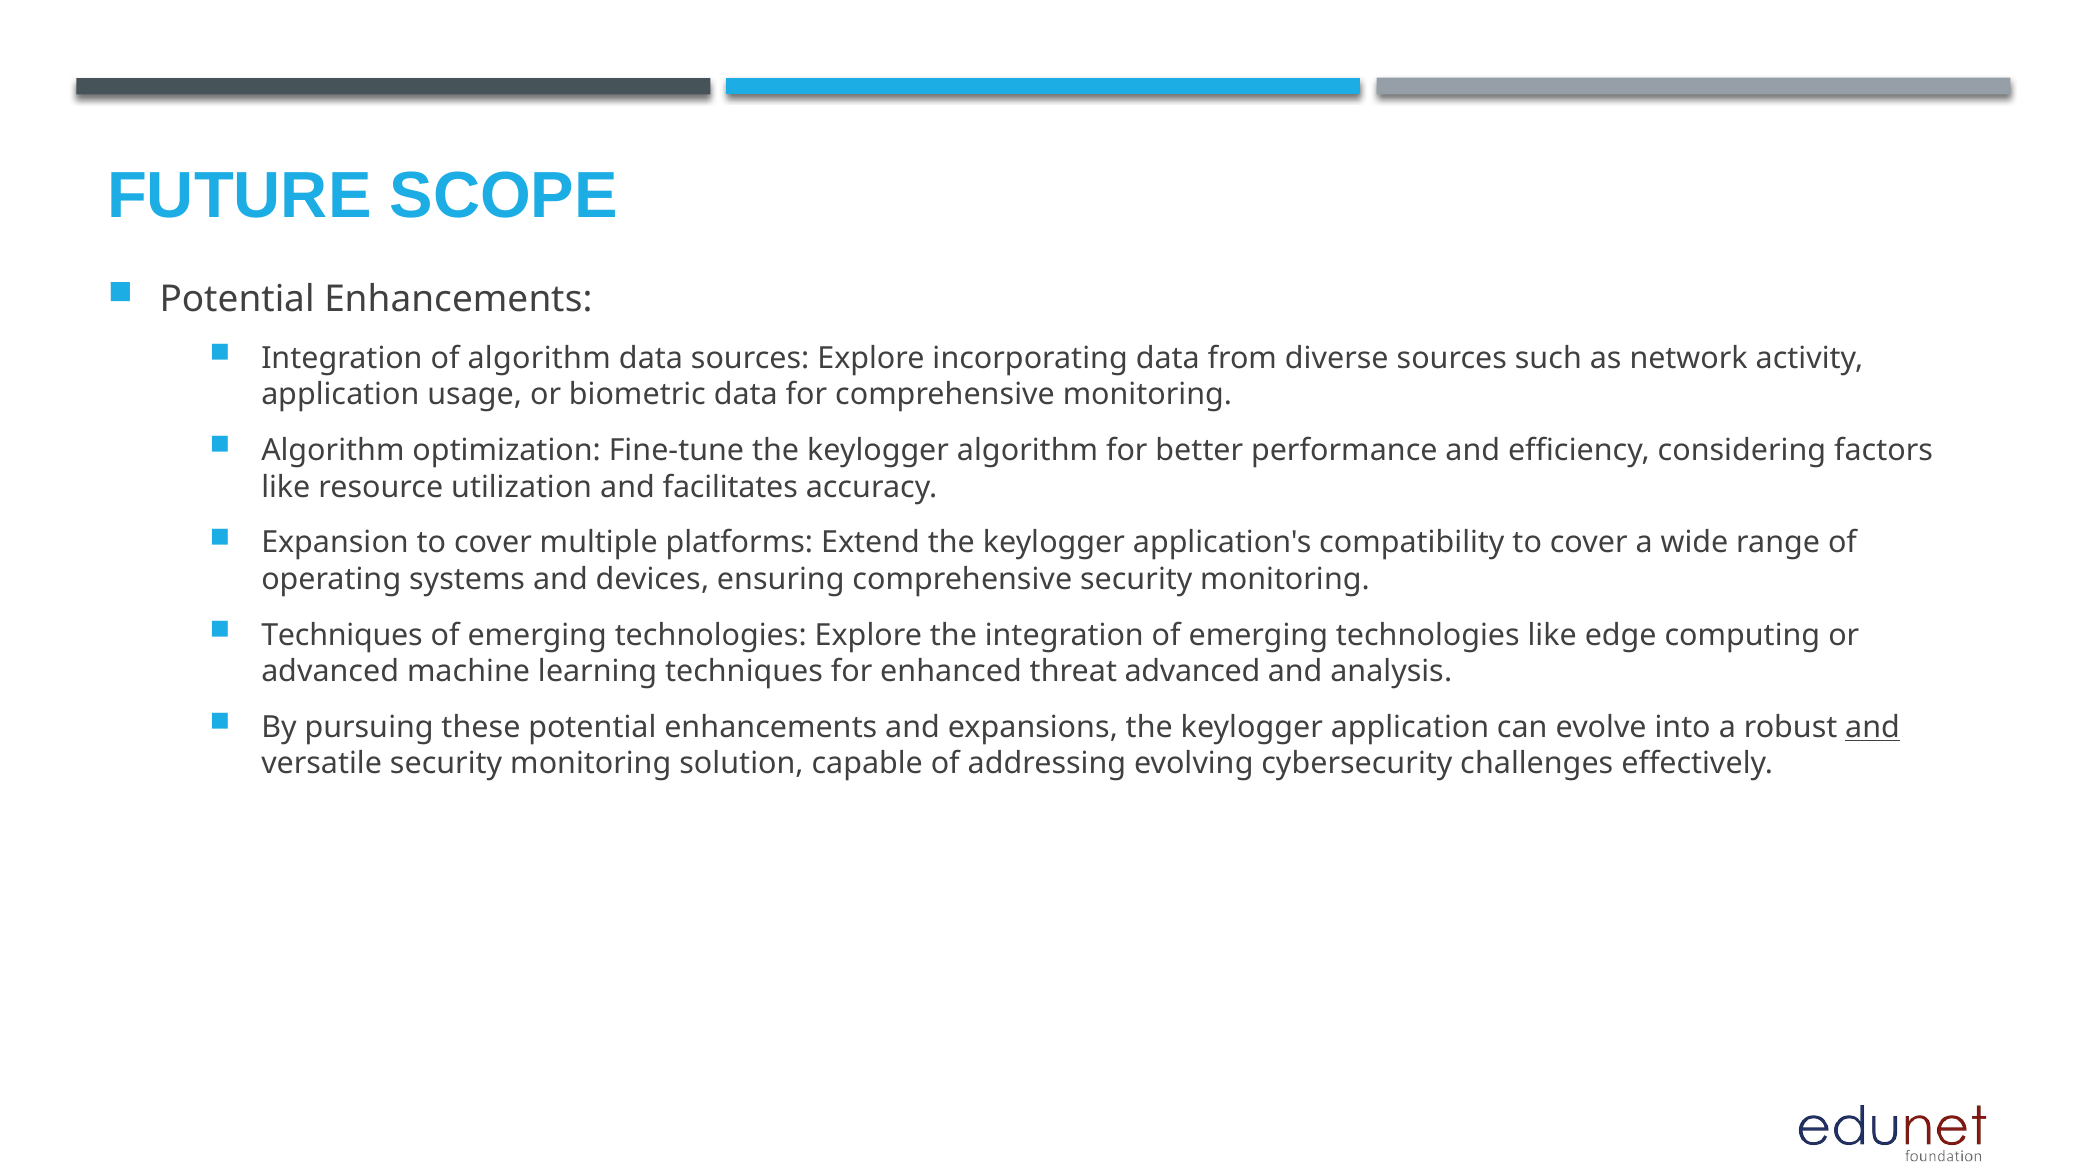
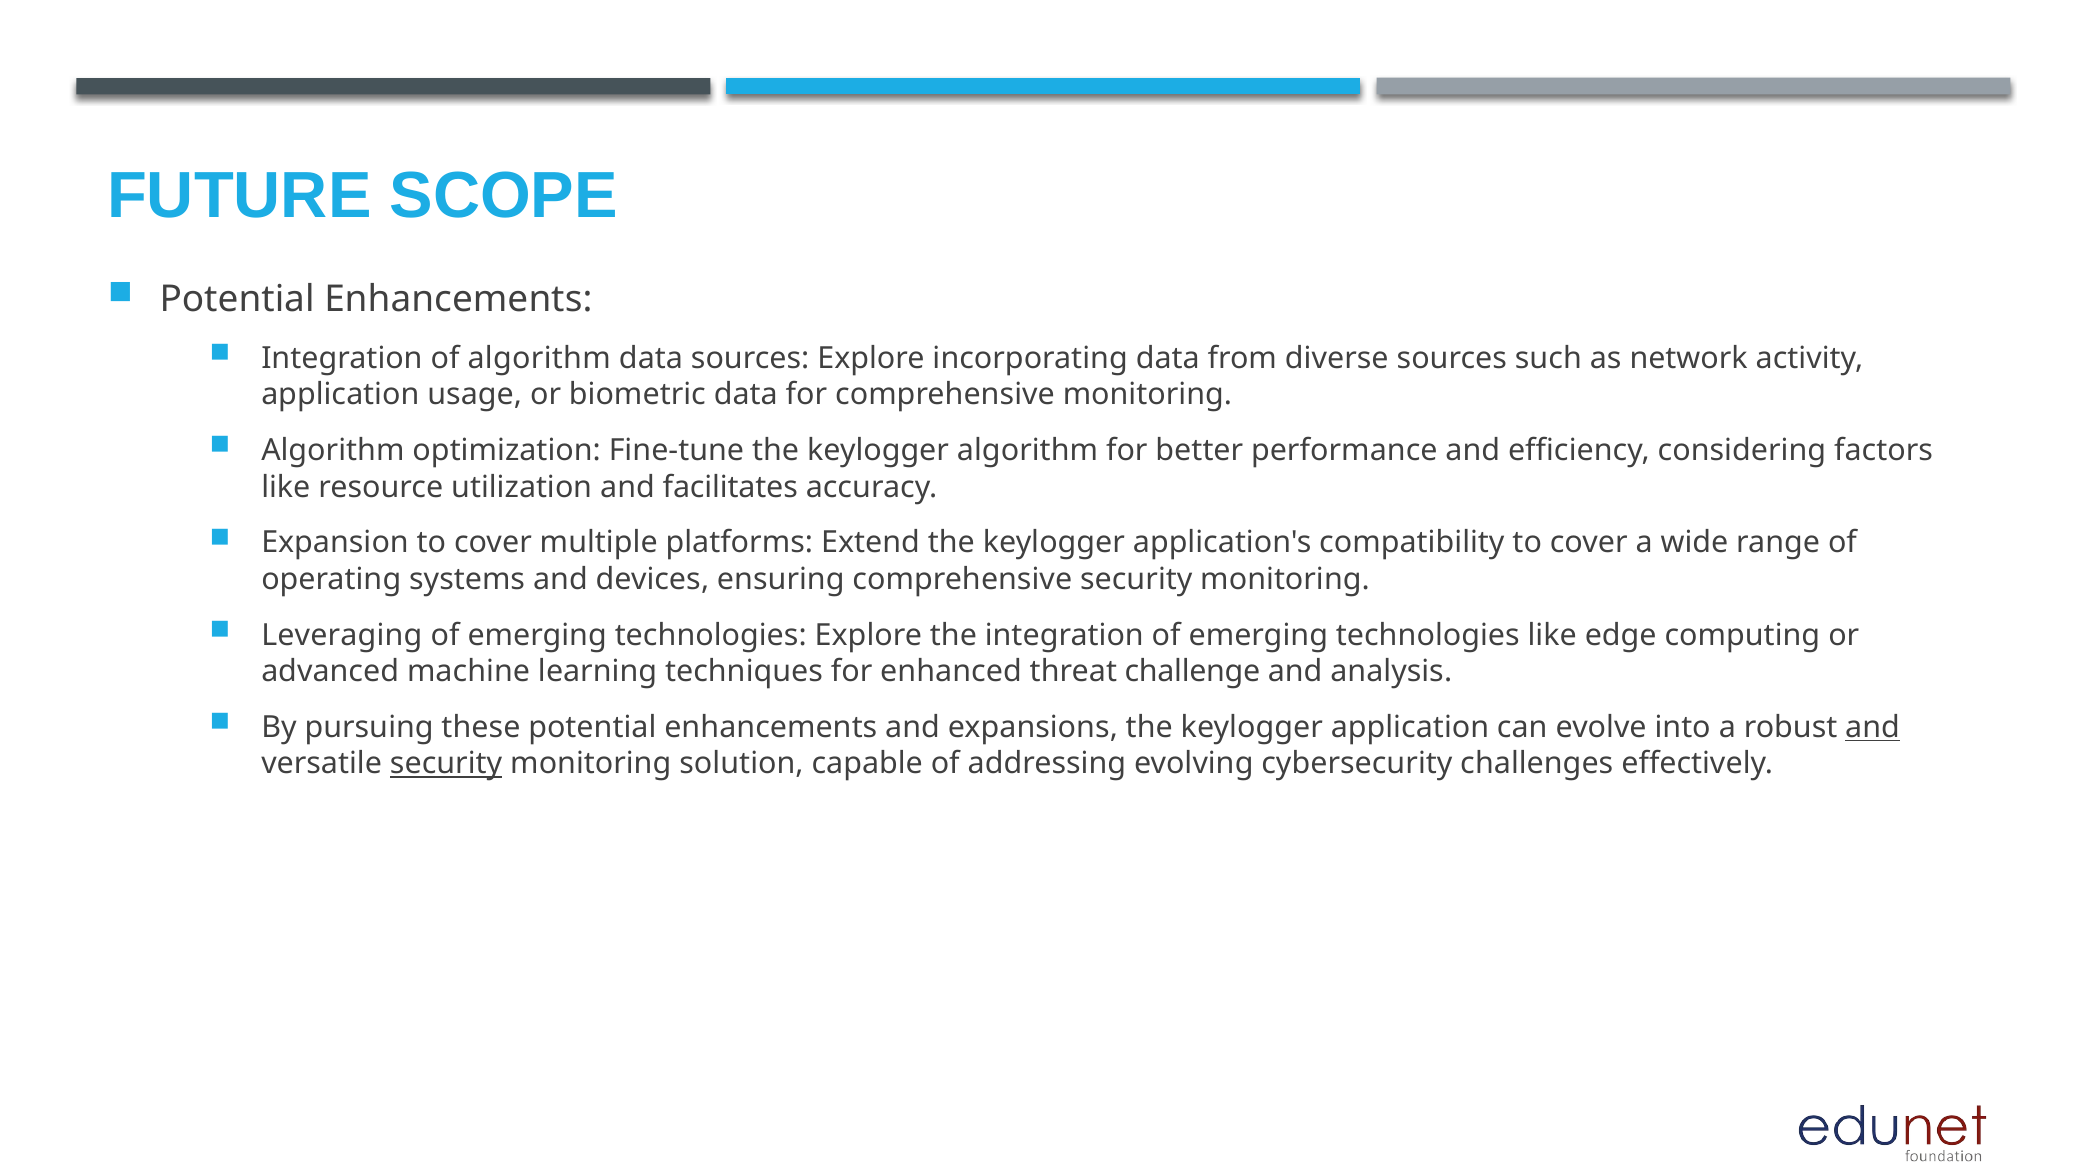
Techniques at (342, 635): Techniques -> Leveraging
threat advanced: advanced -> challenge
security at (446, 764) underline: none -> present
